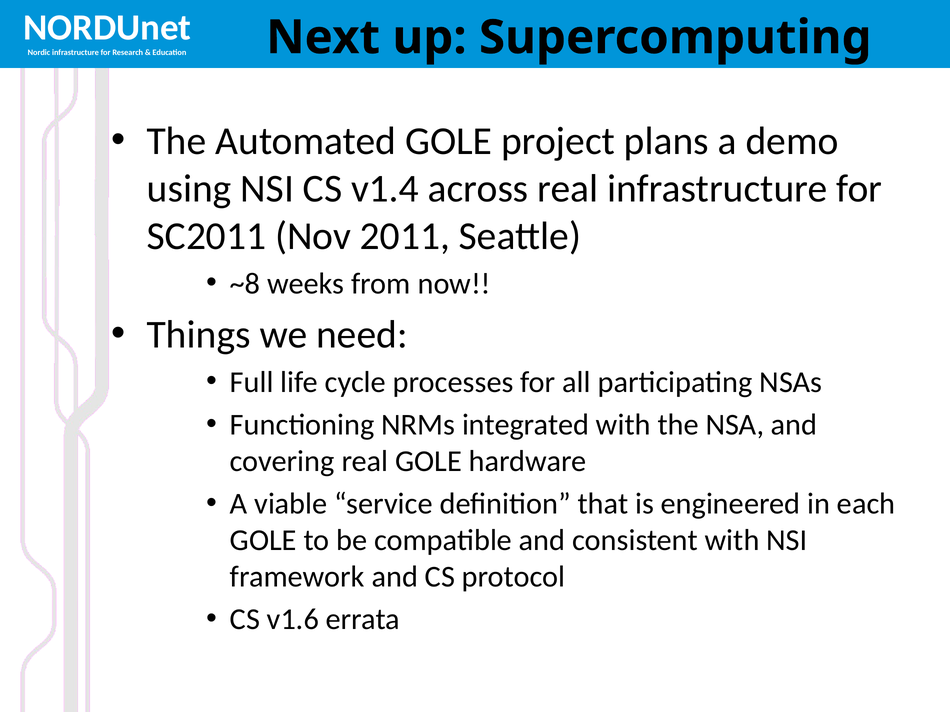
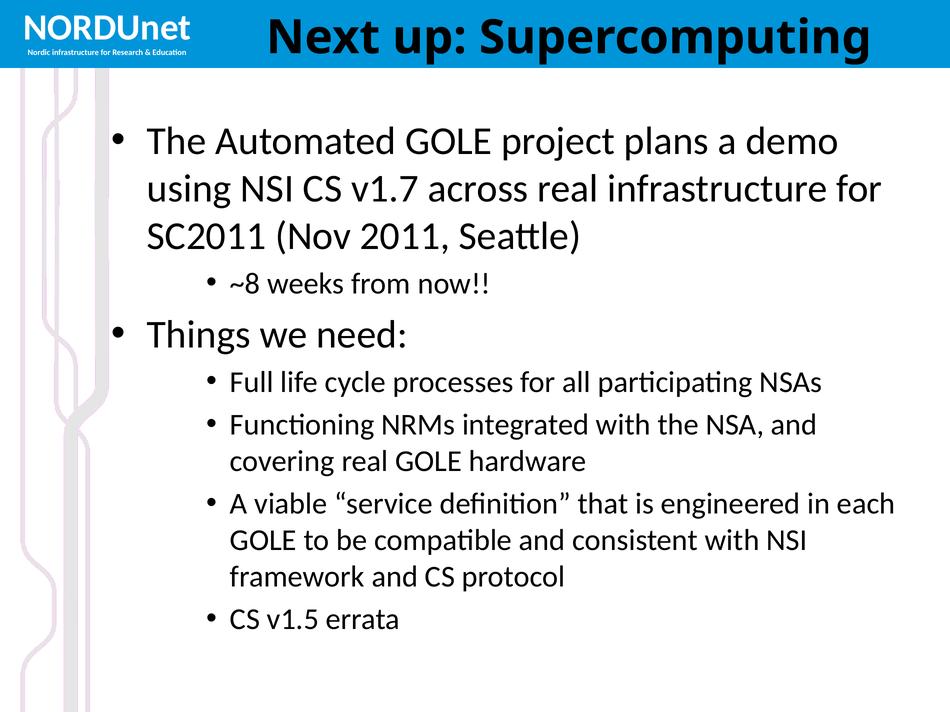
v1.4: v1.4 -> v1.7
v1.6: v1.6 -> v1.5
